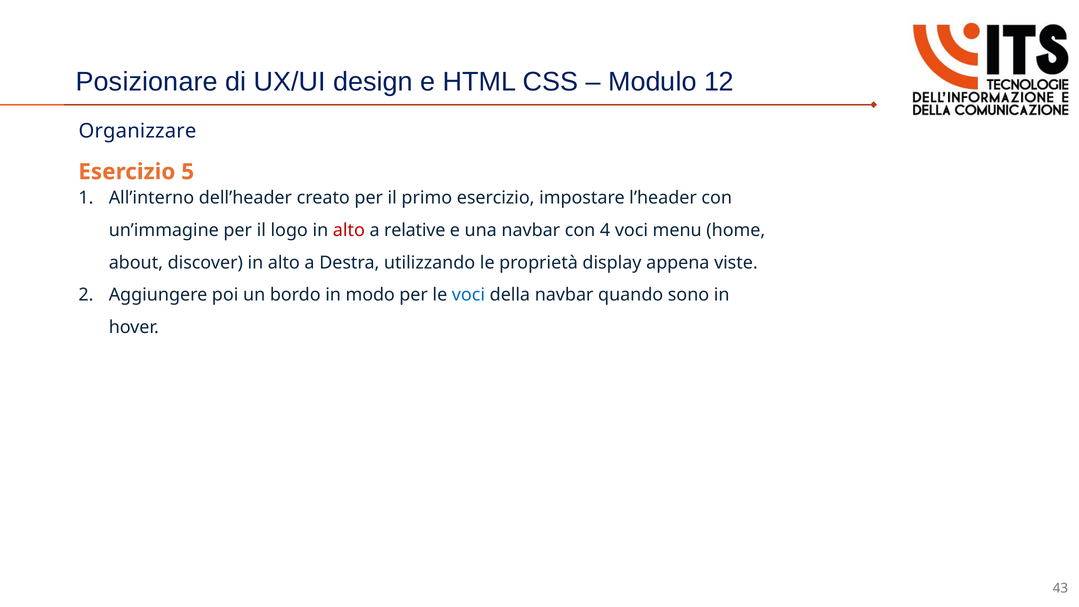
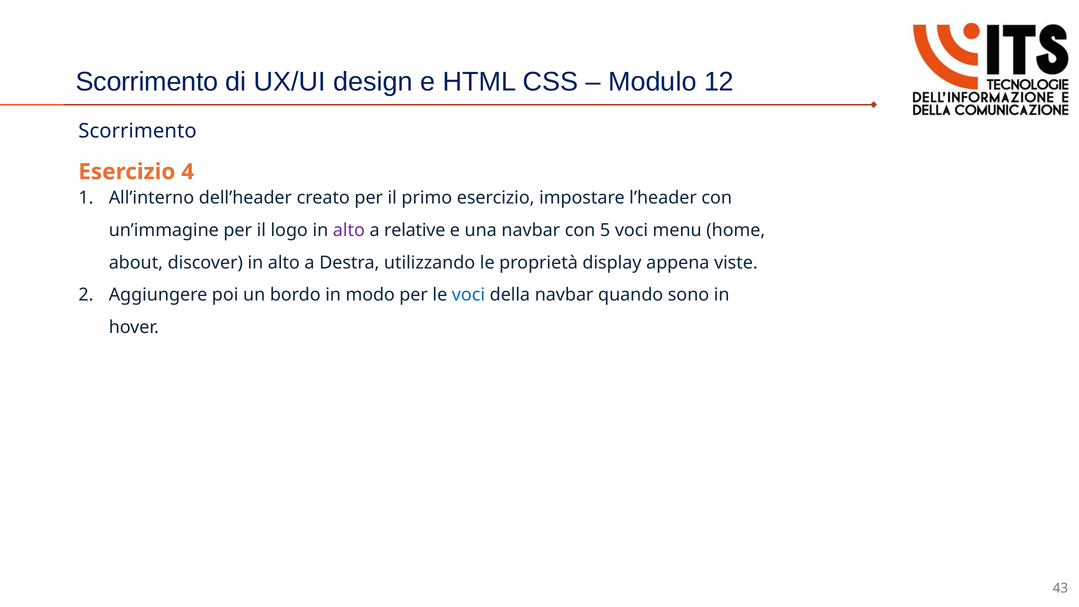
Posizionare at (147, 82): Posizionare -> Scorrimento
Organizzare at (137, 131): Organizzare -> Scorrimento
5: 5 -> 4
alto at (349, 230) colour: red -> purple
4: 4 -> 5
